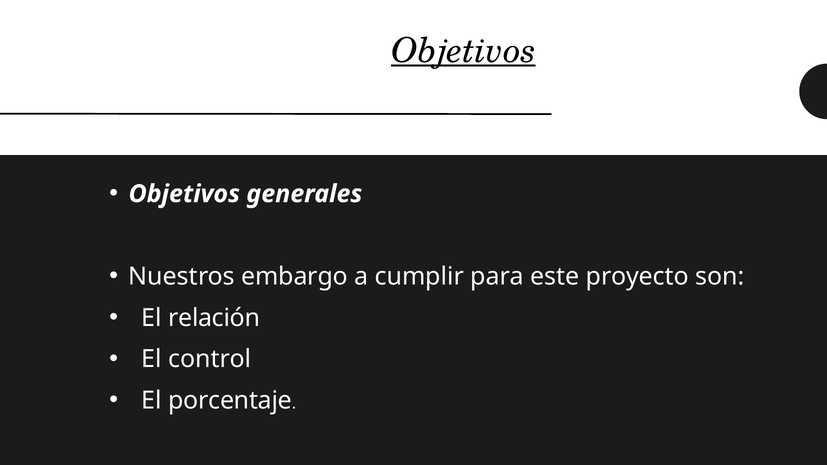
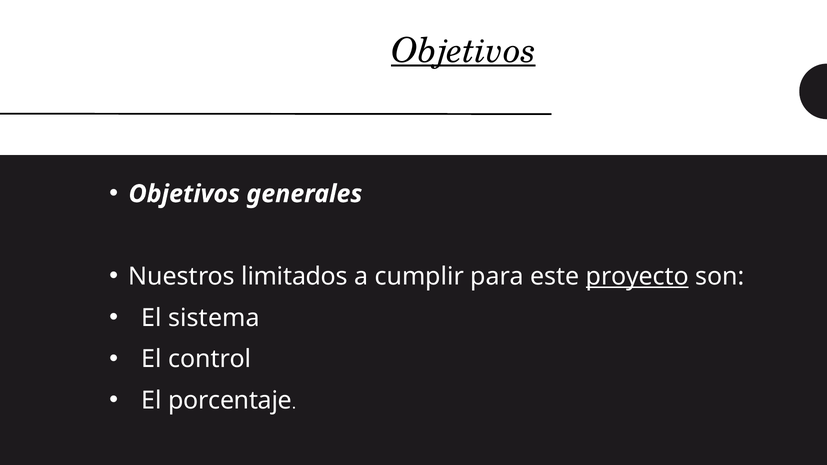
embargo: embargo -> limitados
proyecto underline: none -> present
relación: relación -> sistema
